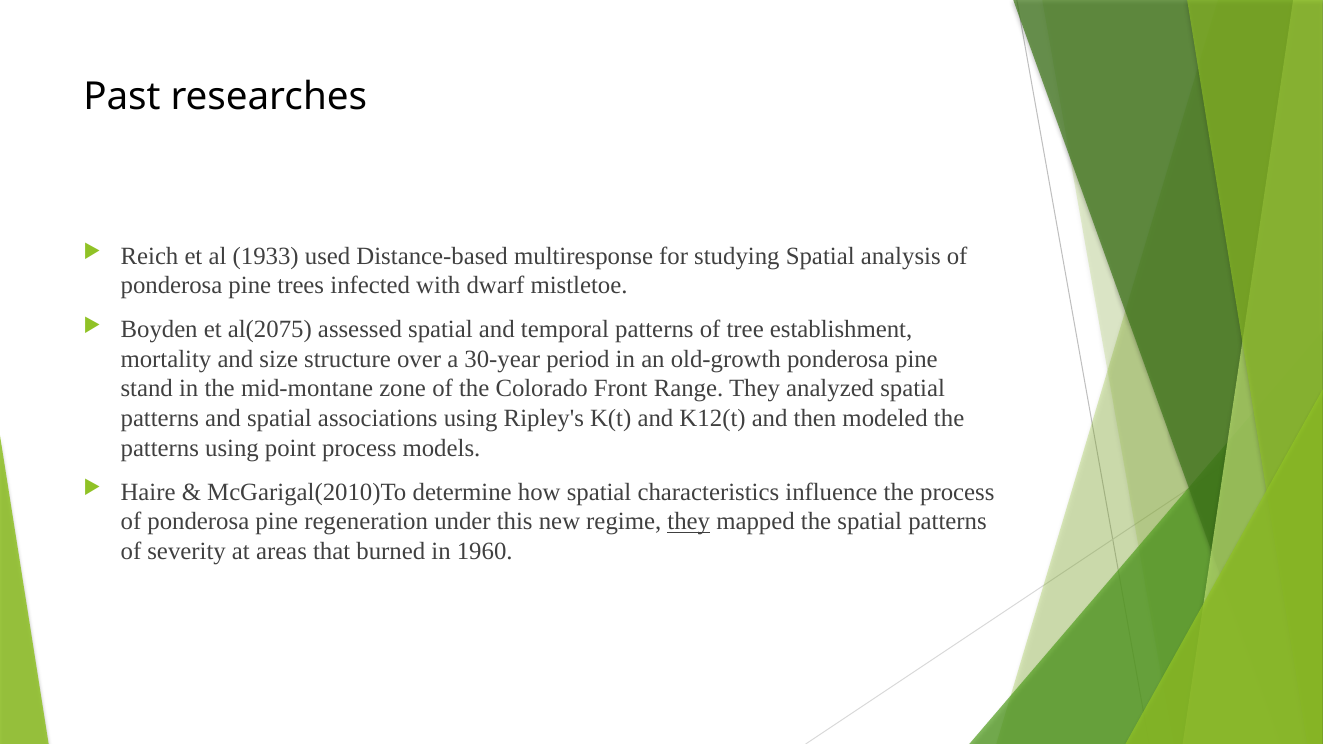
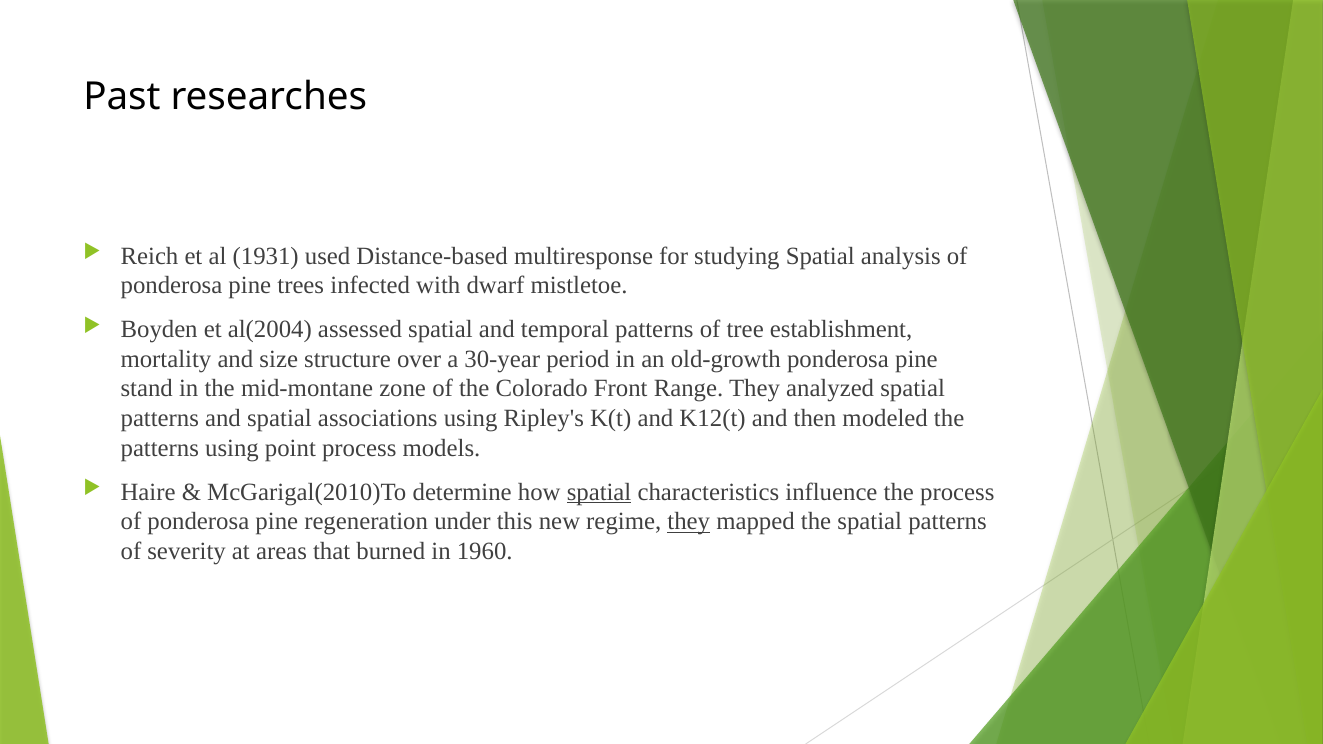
1933: 1933 -> 1931
al(2075: al(2075 -> al(2004
spatial at (599, 492) underline: none -> present
